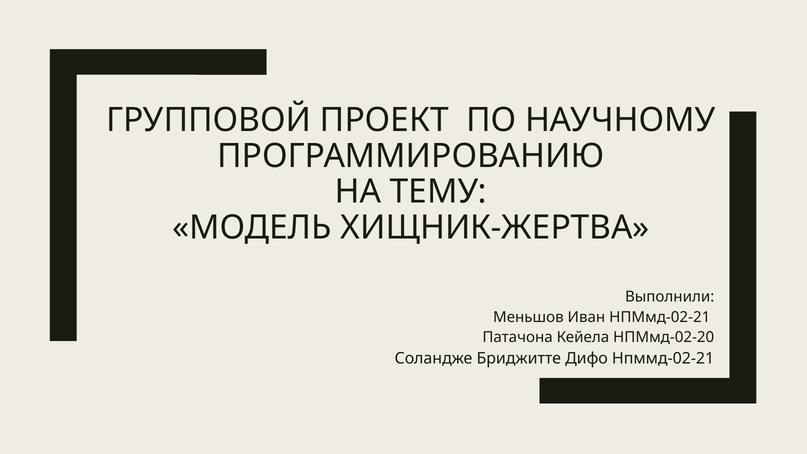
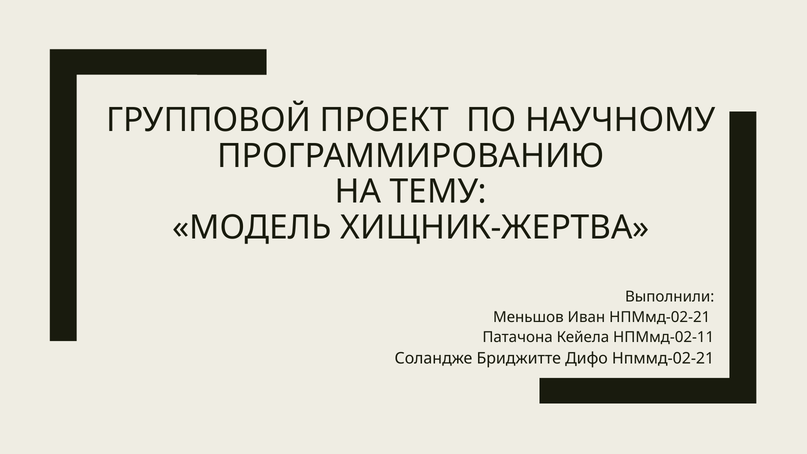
НПМмд-02-20: НПМмд-02-20 -> НПМмд-02-11
